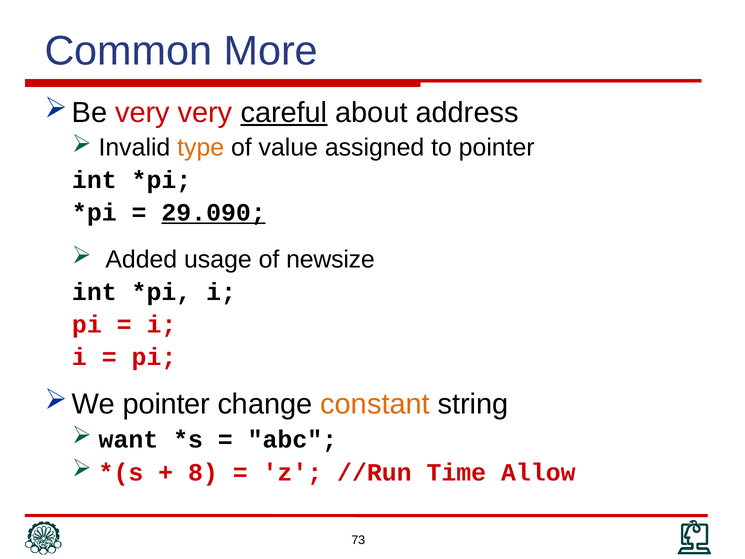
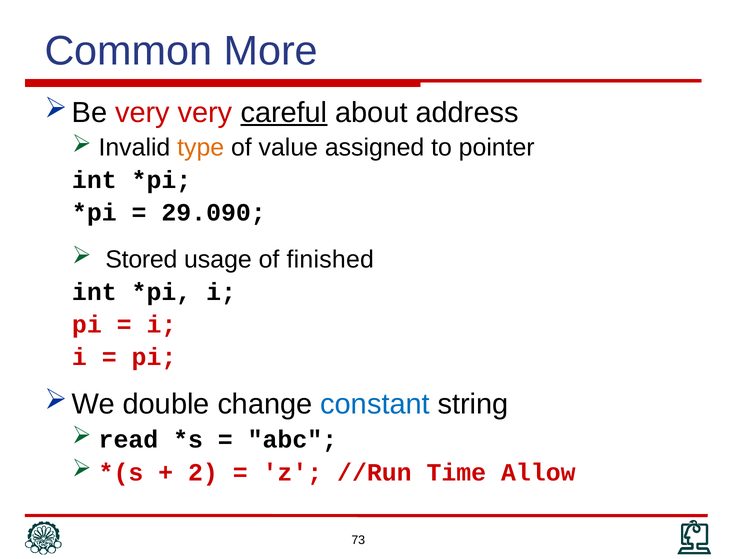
29.090 underline: present -> none
Added: Added -> Stored
newsize: newsize -> finished
pointer at (166, 404): pointer -> double
constant colour: orange -> blue
want: want -> read
8: 8 -> 2
